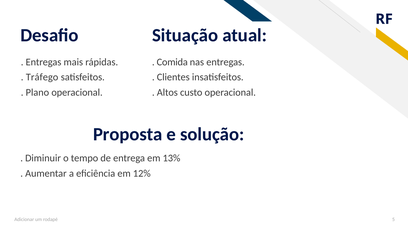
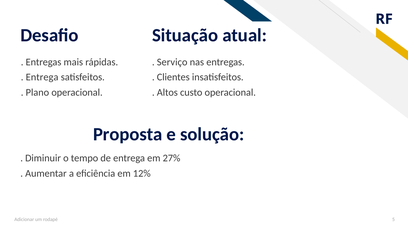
Comida: Comida -> Serviço
Tráfego at (42, 77): Tráfego -> Entrega
13%: 13% -> 27%
